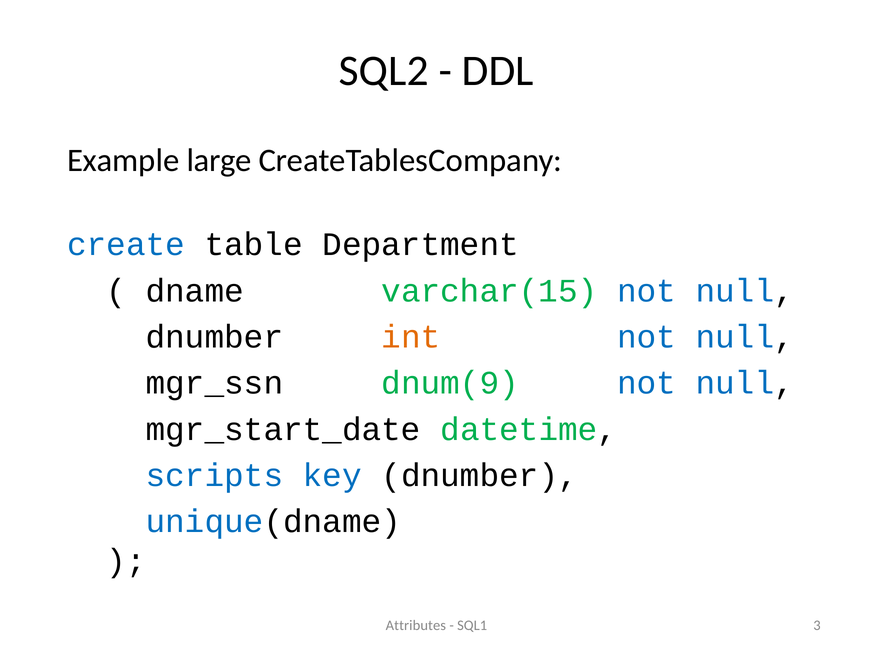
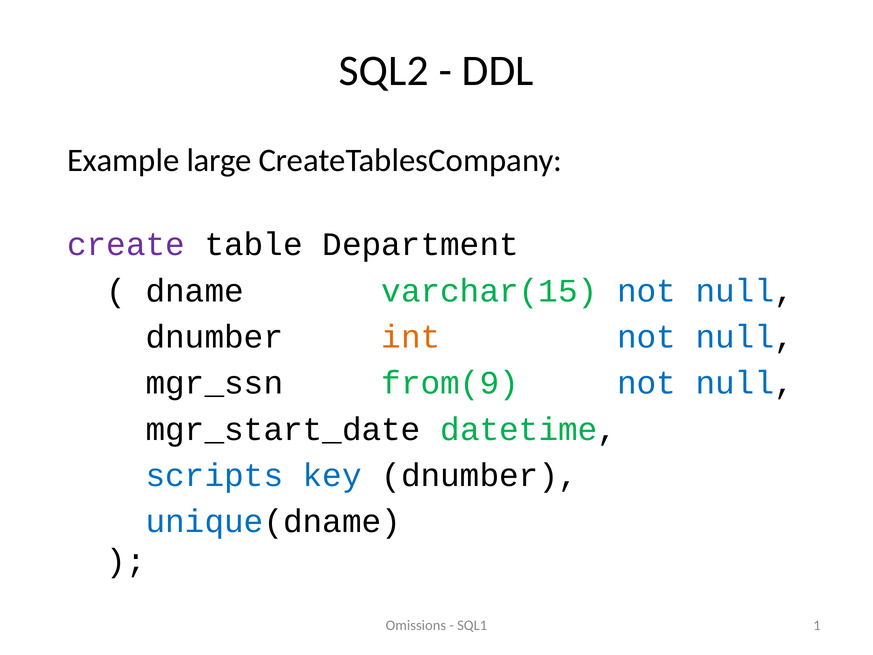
create colour: blue -> purple
dnum(9: dnum(9 -> from(9
Attributes: Attributes -> Omissions
3: 3 -> 1
